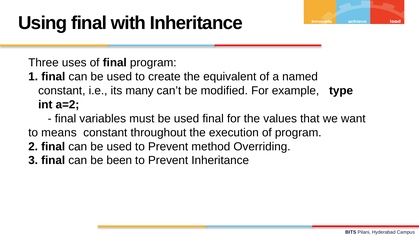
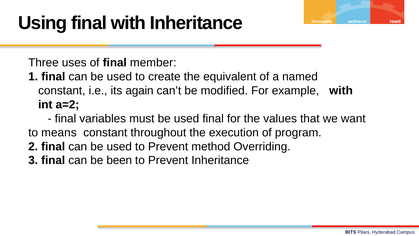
final program: program -> member
many: many -> again
example type: type -> with
